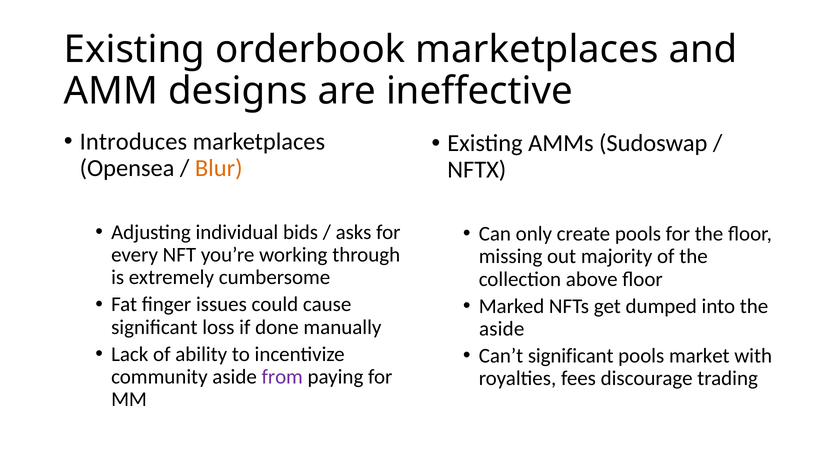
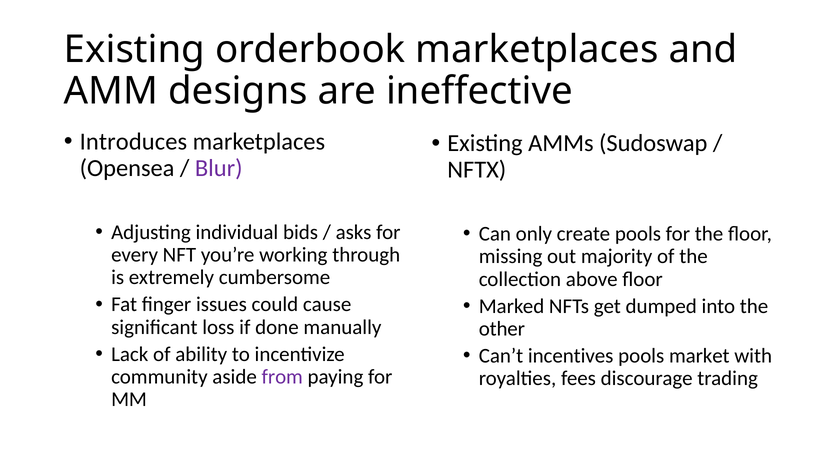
Blur colour: orange -> purple
aside at (502, 329): aside -> other
Can’t significant: significant -> incentives
